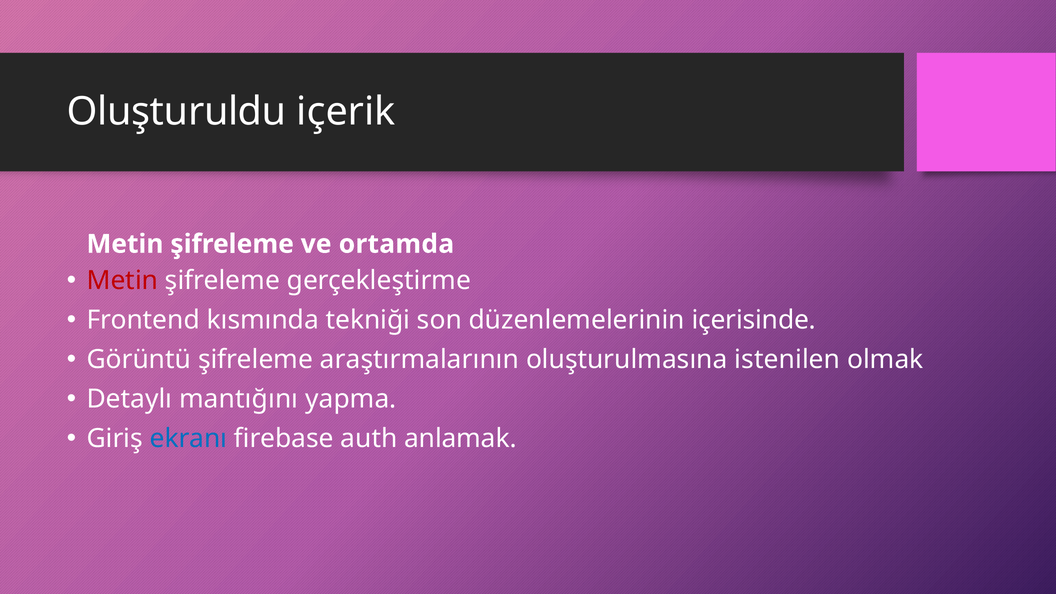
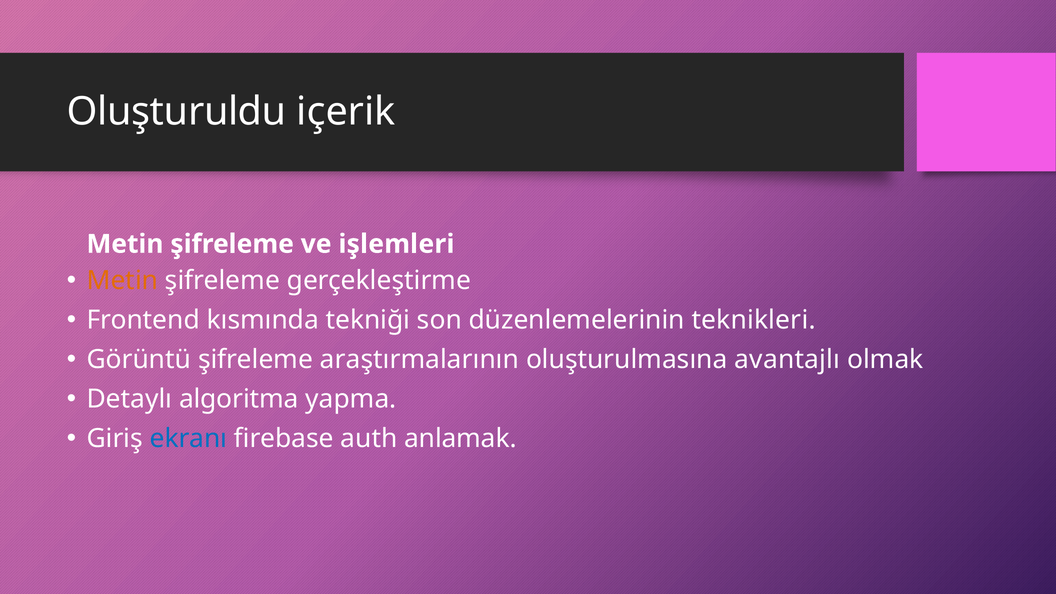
ortamda: ortamda -> işlemleri
Metin at (122, 281) colour: red -> orange
içerisinde: içerisinde -> teknikleri
istenilen: istenilen -> avantajlı
mantığını: mantığını -> algoritma
